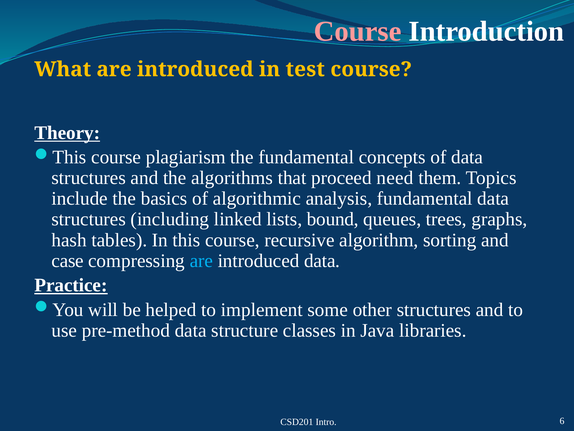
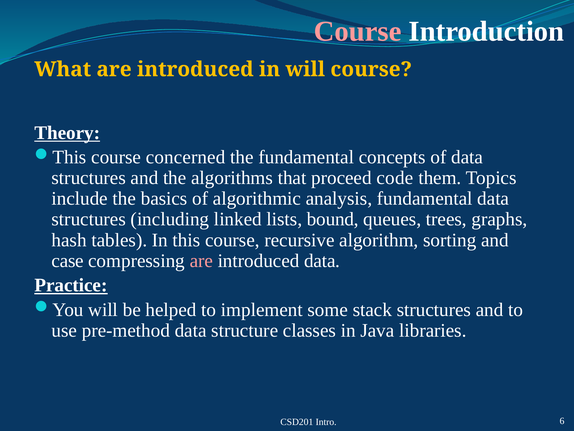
in test: test -> will
plagiarism: plagiarism -> concerned
need: need -> code
are at (201, 260) colour: light blue -> pink
other: other -> stack
